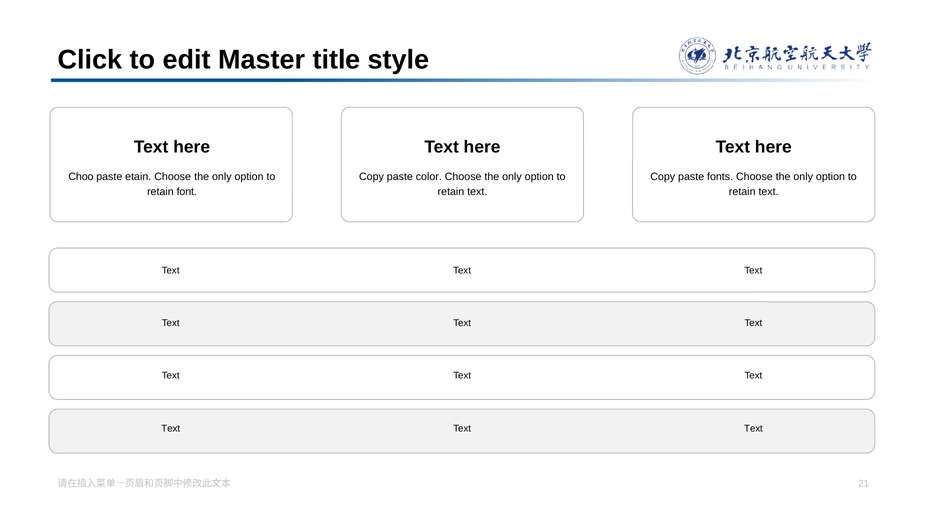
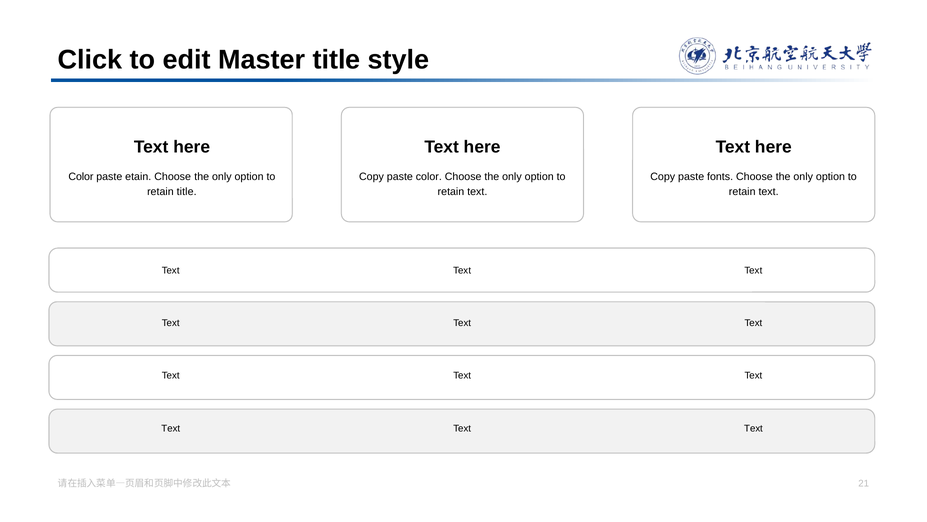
Choo at (81, 176): Choo -> Color
retain font: font -> title
